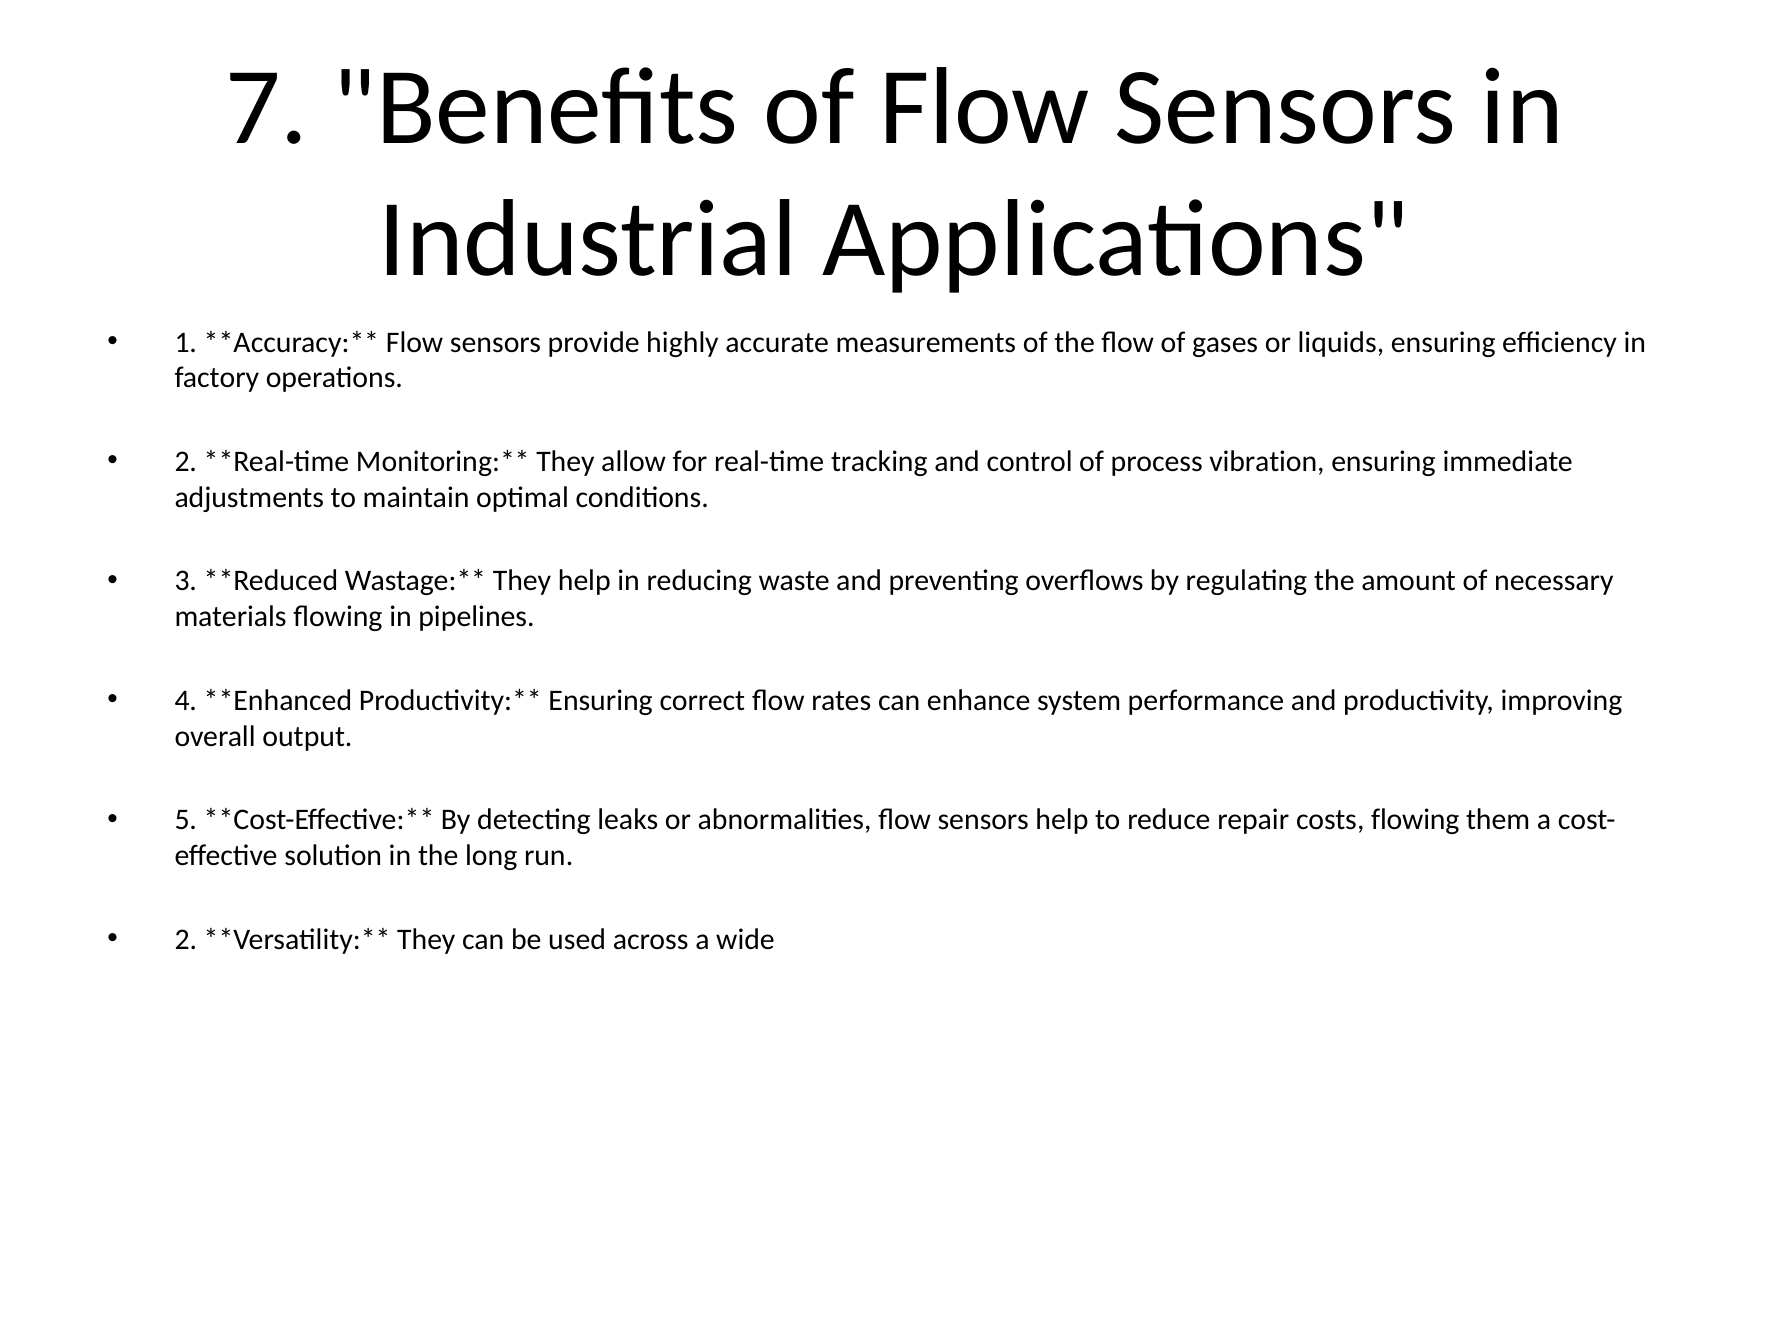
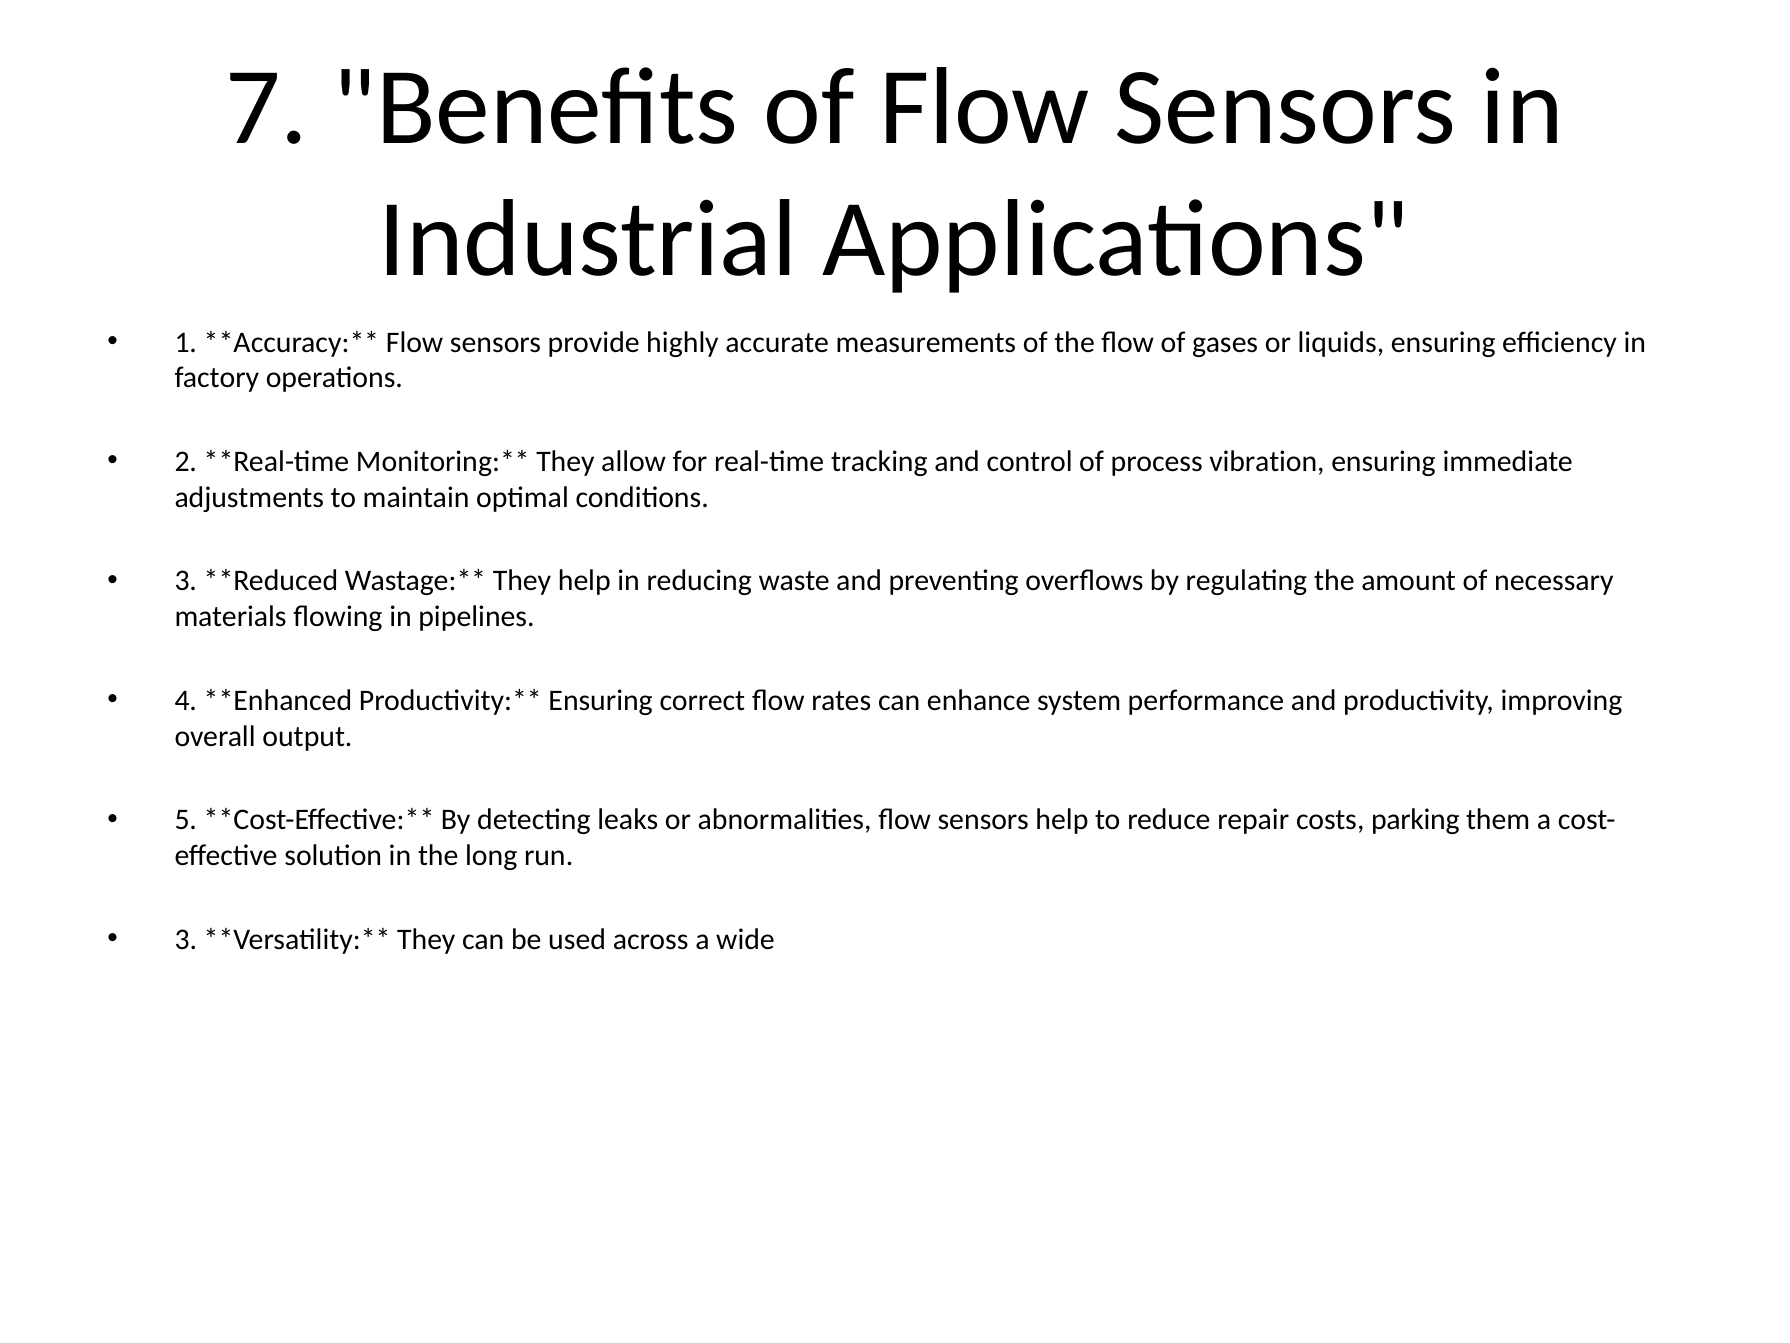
costs flowing: flowing -> parking
2 at (186, 939): 2 -> 3
